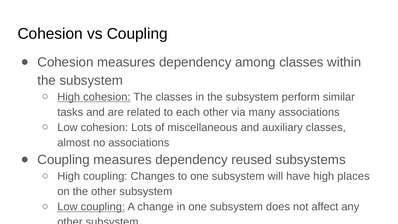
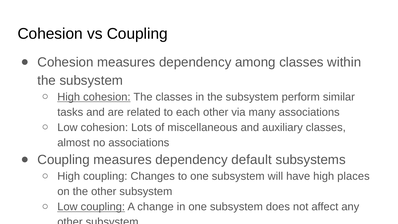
reused: reused -> default
